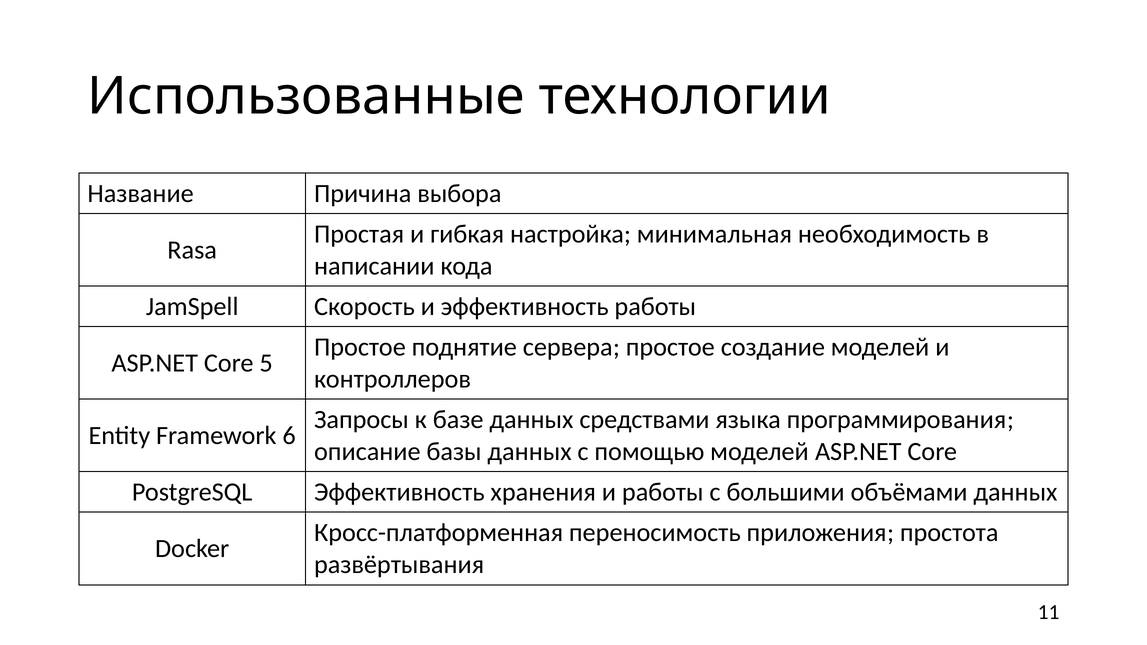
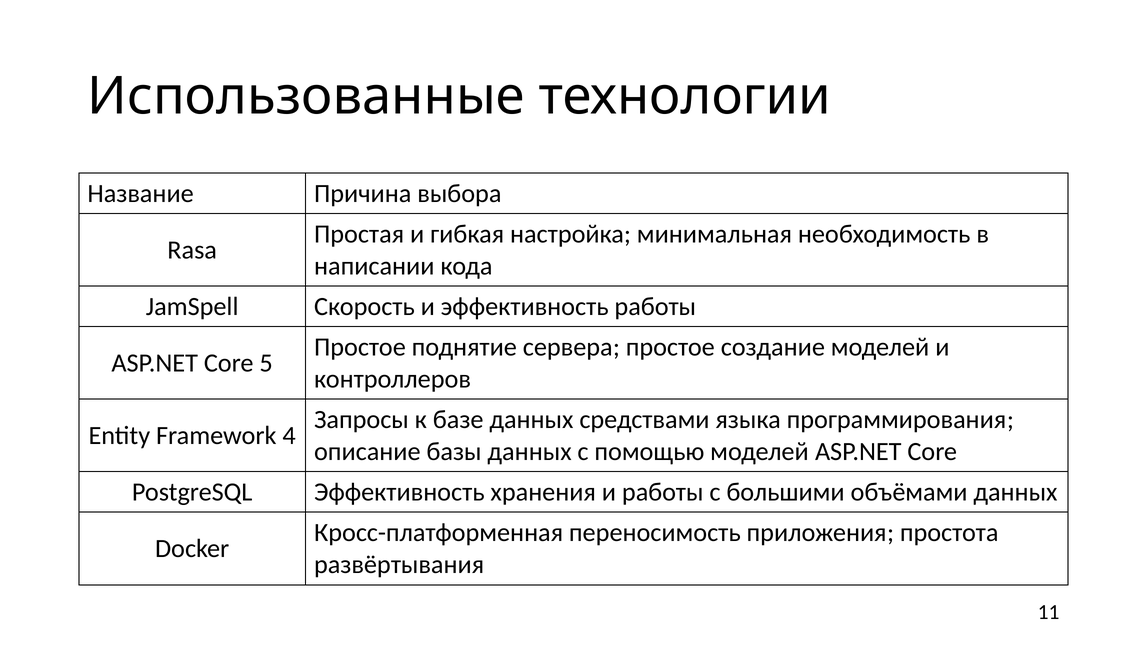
6: 6 -> 4
